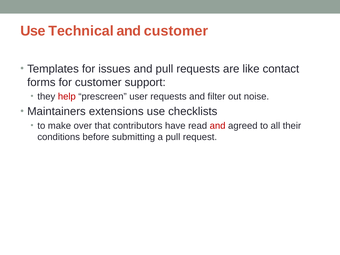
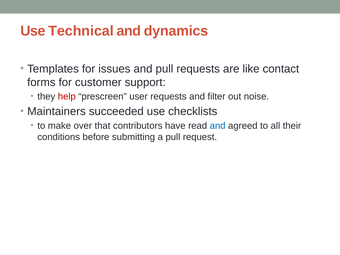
and customer: customer -> dynamics
extensions: extensions -> succeeded
and at (218, 126) colour: red -> blue
